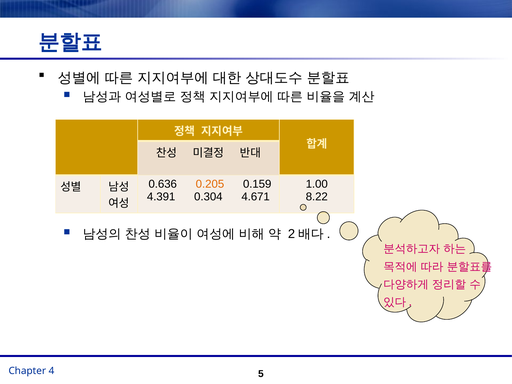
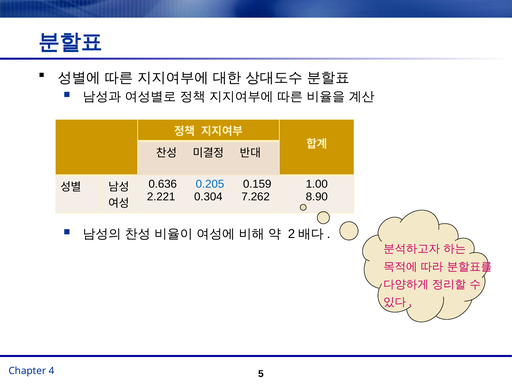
0.205 colour: orange -> blue
4.391: 4.391 -> 2.221
4.671: 4.671 -> 7.262
8.22: 8.22 -> 8.90
